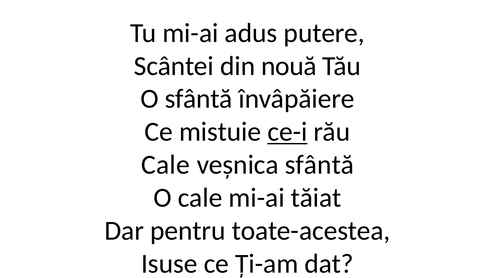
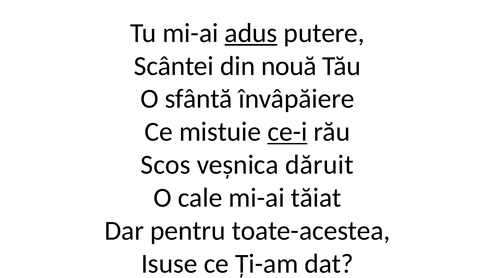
adus underline: none -> present
Cale at (165, 165): Cale -> Scos
veșnica sfântă: sfântă -> dăruit
